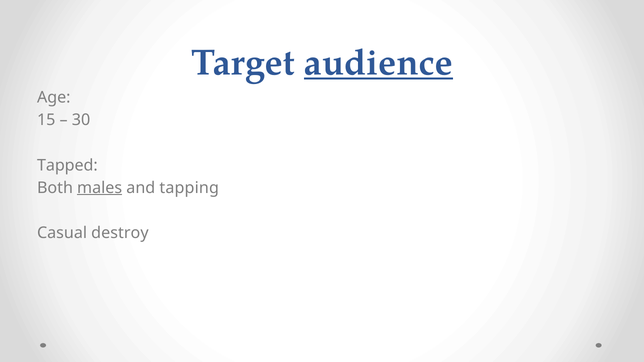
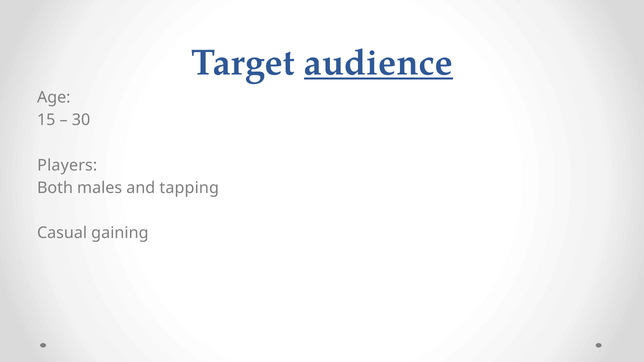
Tapped: Tapped -> Players
males underline: present -> none
destroy: destroy -> gaining
